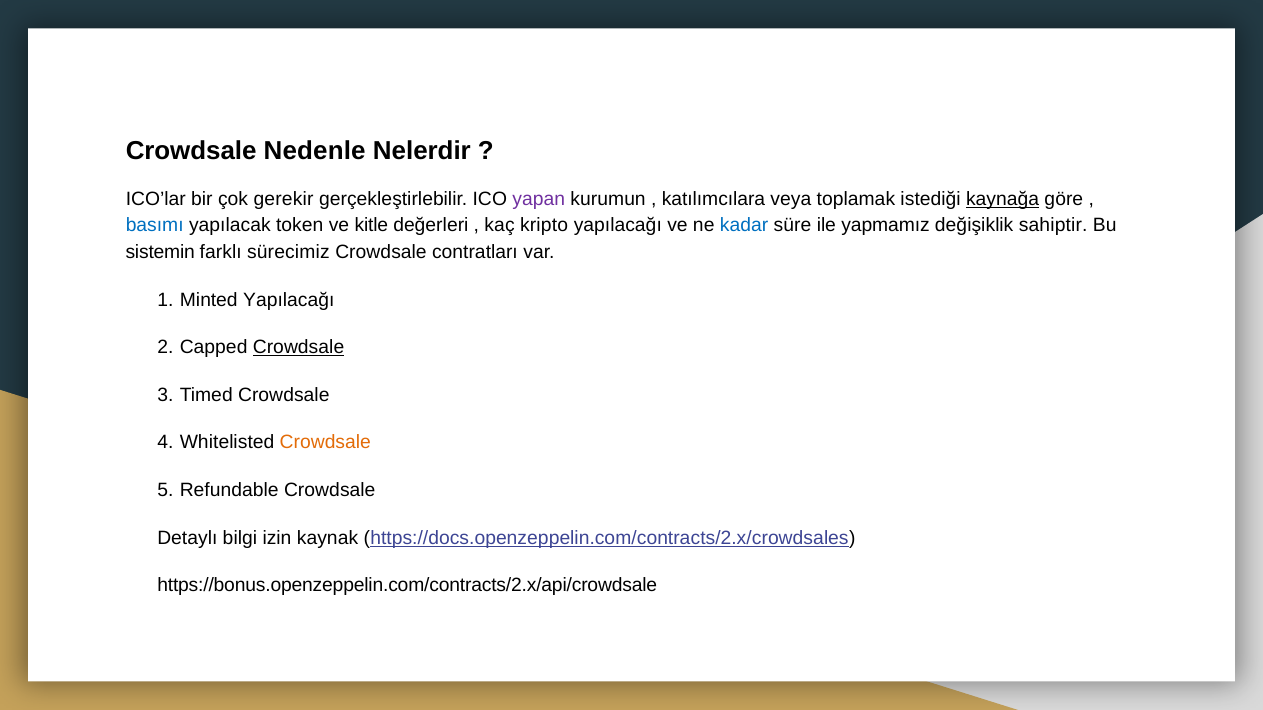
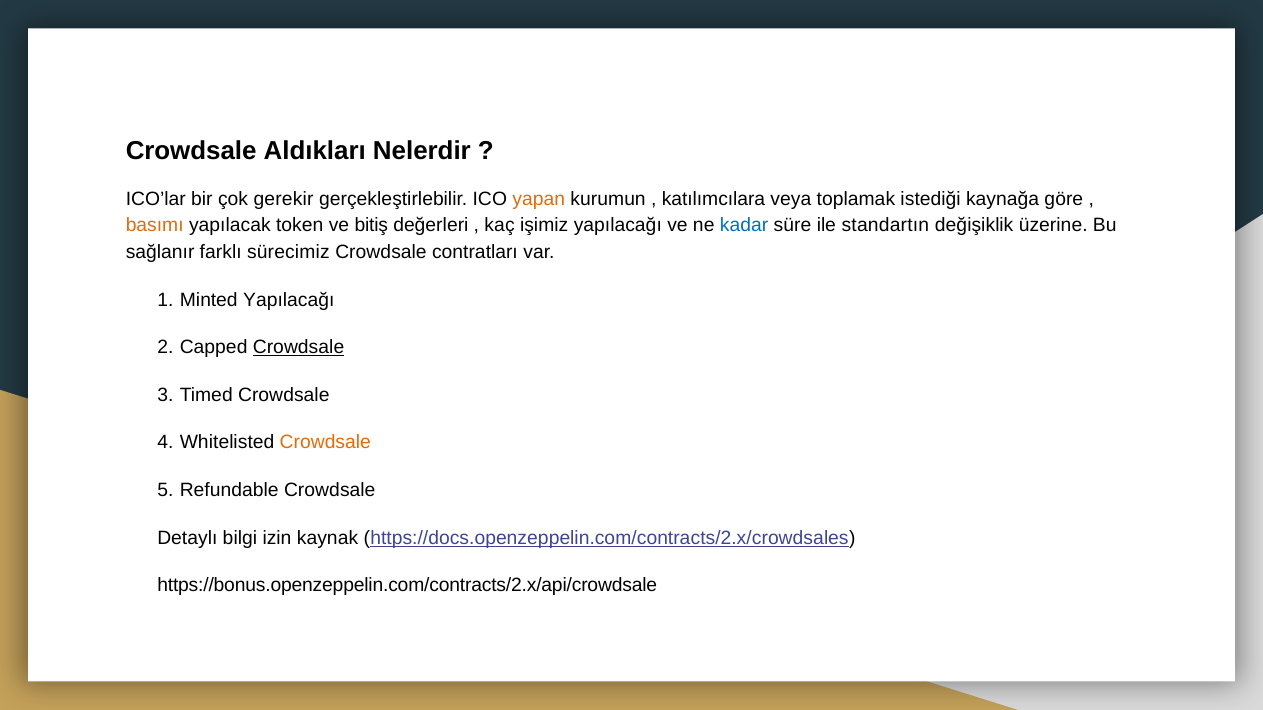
Nedenle: Nedenle -> Aldıkları
yapan colour: purple -> orange
kaynağa underline: present -> none
basımı colour: blue -> orange
kitle: kitle -> bitiş
kripto: kripto -> işimiz
yapmamız: yapmamız -> standartın
sahiptir: sahiptir -> üzerine
sistemin: sistemin -> sağlanır
